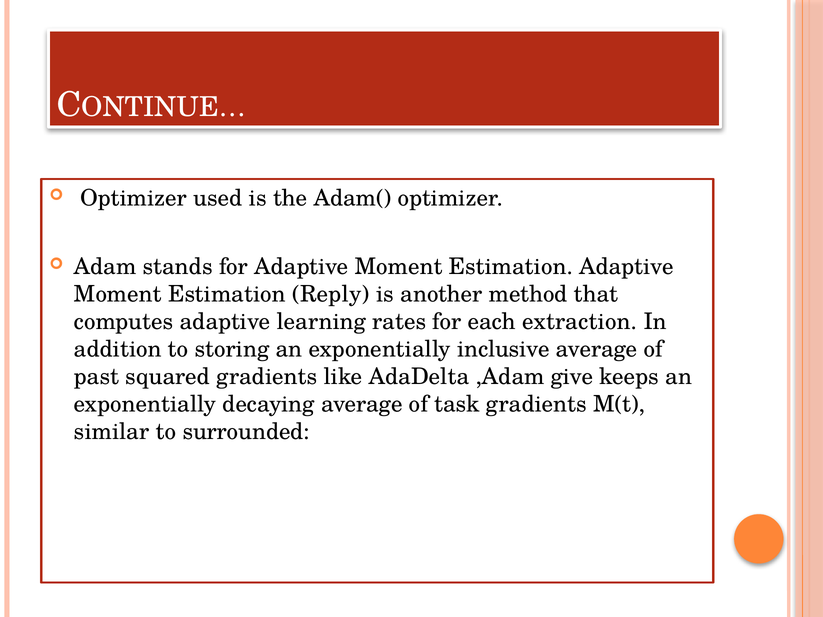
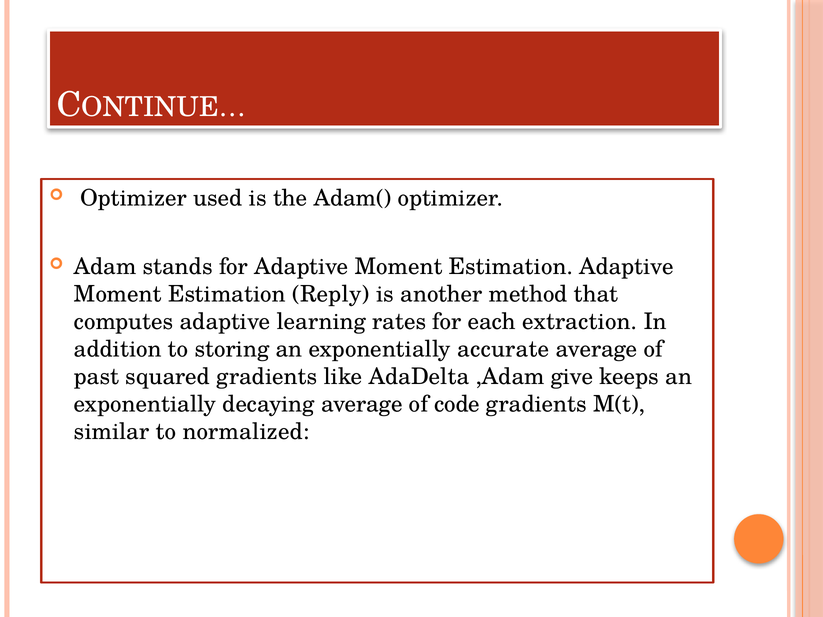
inclusive: inclusive -> accurate
task: task -> code
surrounded: surrounded -> normalized
